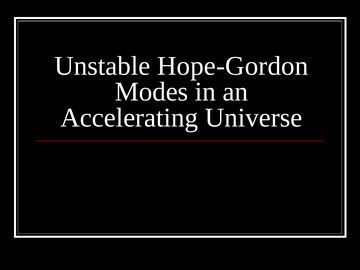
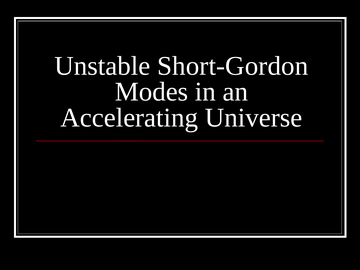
Hope-Gordon: Hope-Gordon -> Short-Gordon
